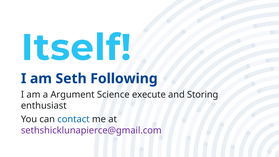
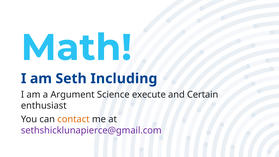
Itself: Itself -> Math
Following: Following -> Including
Storing: Storing -> Certain
contact colour: blue -> orange
